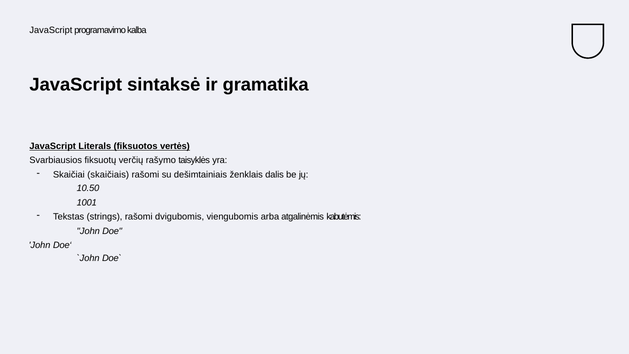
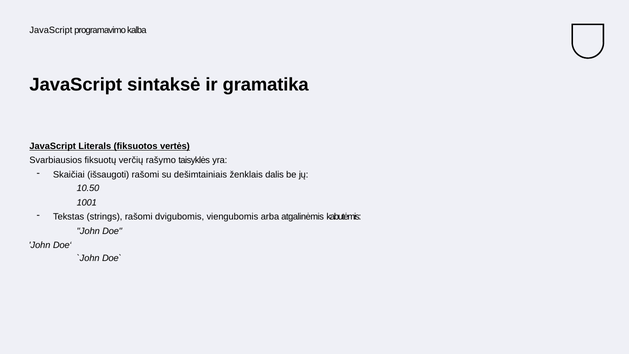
skaičiais: skaičiais -> išsaugoti
